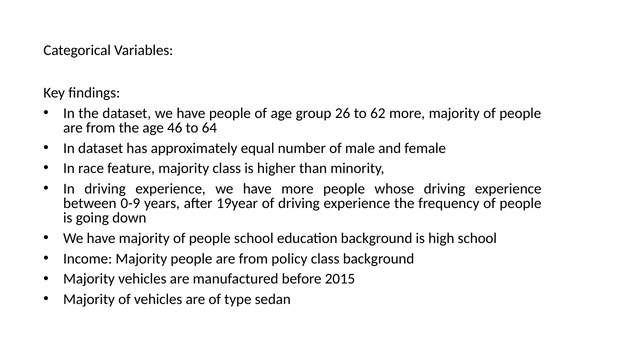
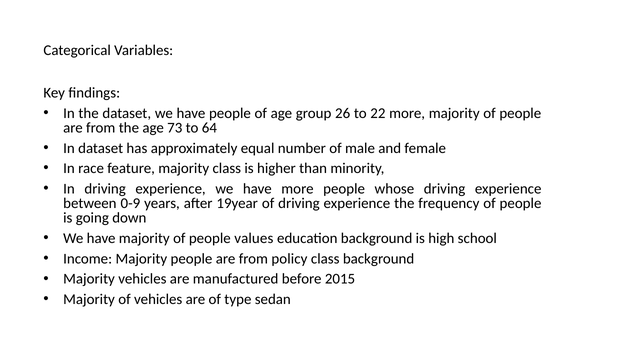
62: 62 -> 22
46: 46 -> 73
people school: school -> values
